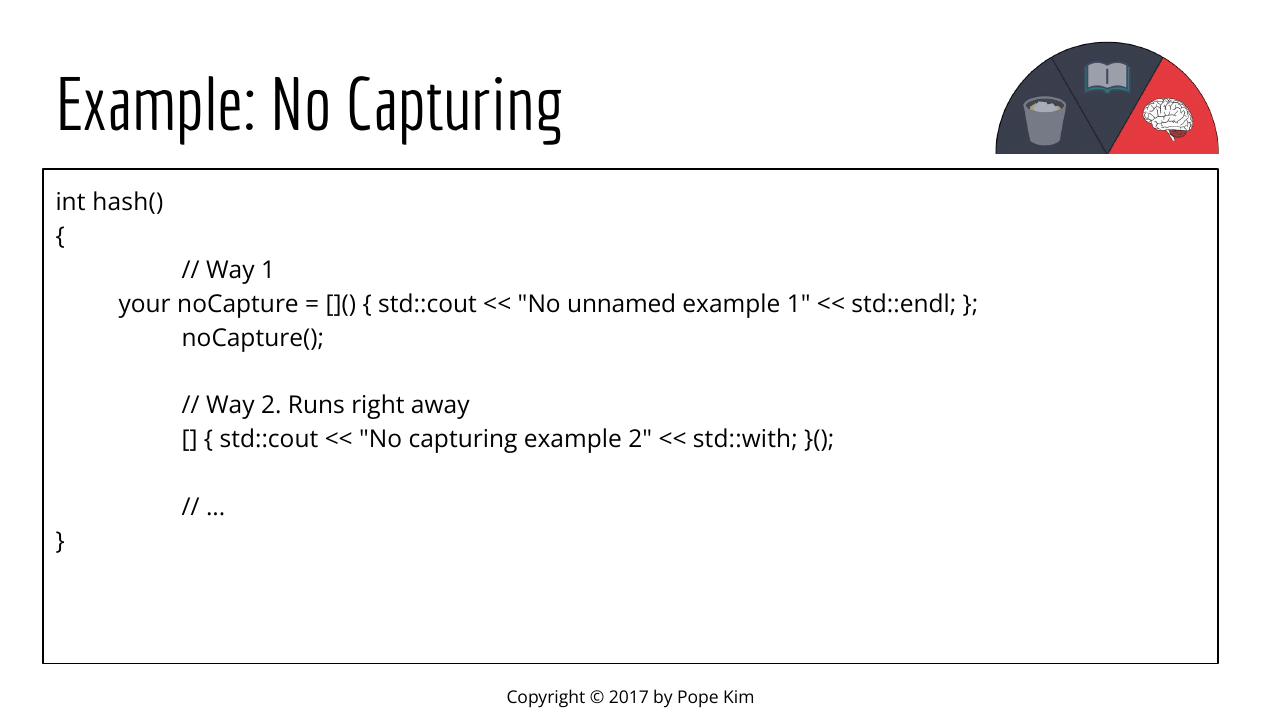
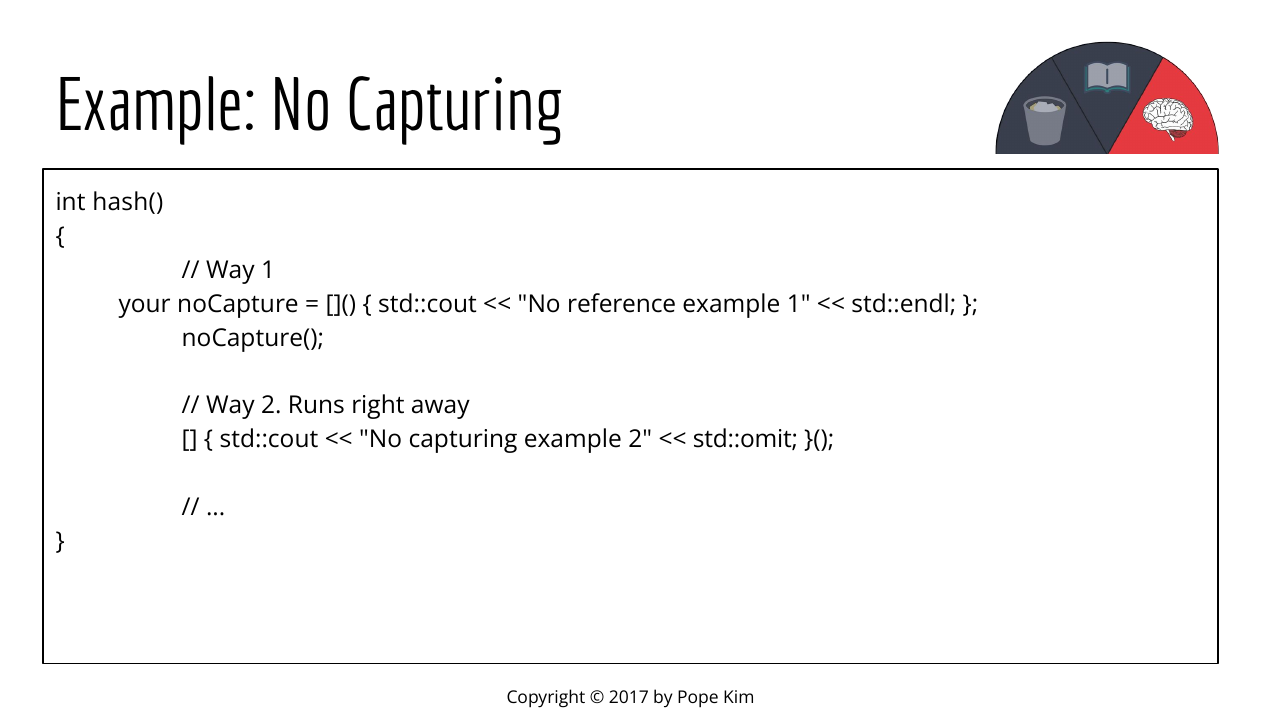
unnamed: unnamed -> reference
std::with: std::with -> std::omit
